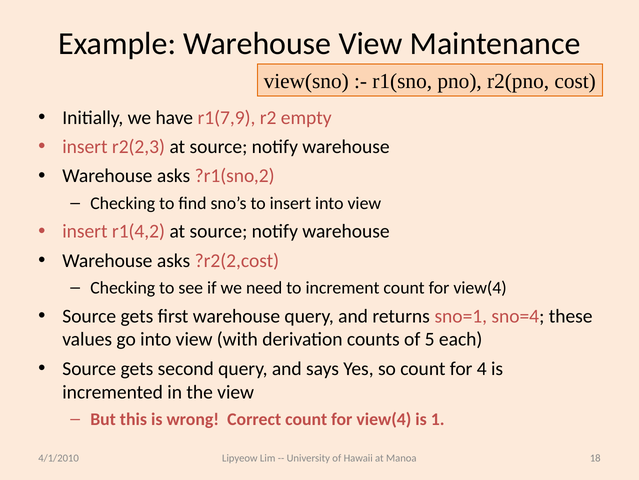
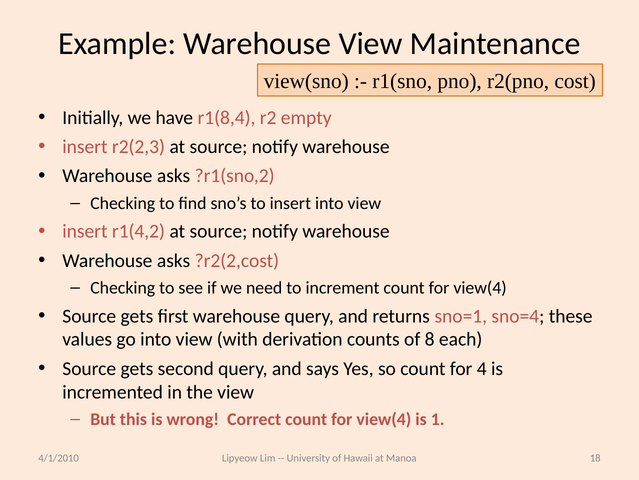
r1(7,9: r1(7,9 -> r1(8,4
5: 5 -> 8
